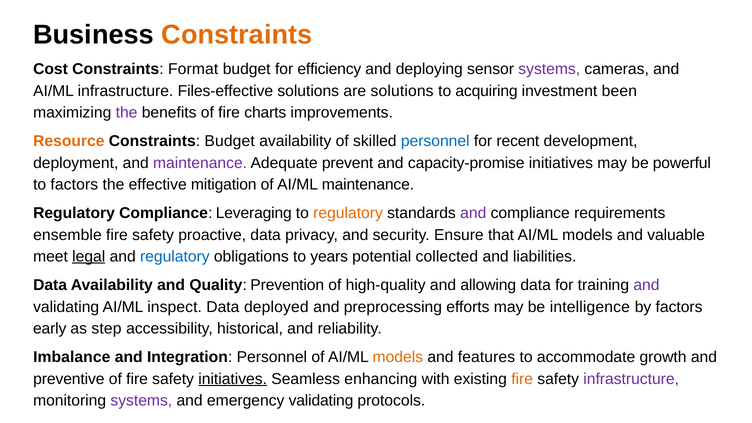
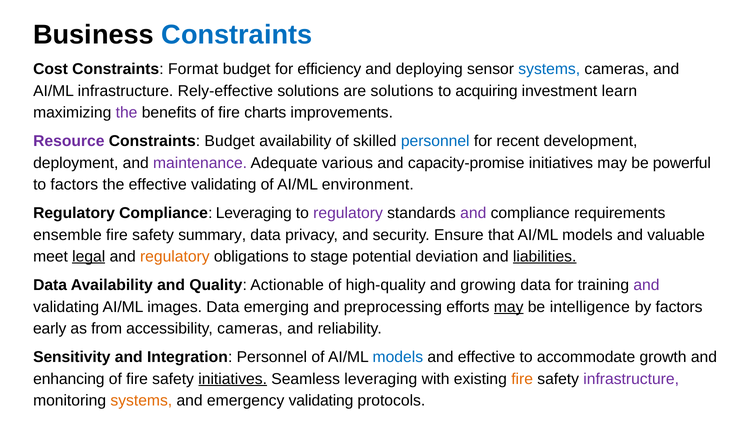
Constraints at (237, 35) colour: orange -> blue
systems at (549, 69) colour: purple -> blue
Files-effective: Files-effective -> Rely-effective
been: been -> learn
Resource colour: orange -> purple
prevent: prevent -> various
effective mitigation: mitigation -> validating
AI/ML maintenance: maintenance -> environment
regulatory at (348, 213) colour: orange -> purple
proactive: proactive -> summary
regulatory at (175, 256) colour: blue -> orange
years: years -> stage
collected: collected -> deviation
liabilities underline: none -> present
Prevention: Prevention -> Actionable
allowing: allowing -> growing
inspect: inspect -> images
deployed: deployed -> emerging
may at (509, 307) underline: none -> present
step: step -> from
accessibility historical: historical -> cameras
Imbalance: Imbalance -> Sensitivity
models at (398, 357) colour: orange -> blue
and features: features -> effective
preventive: preventive -> enhancing
Seamless enhancing: enhancing -> leveraging
systems at (141, 400) colour: purple -> orange
